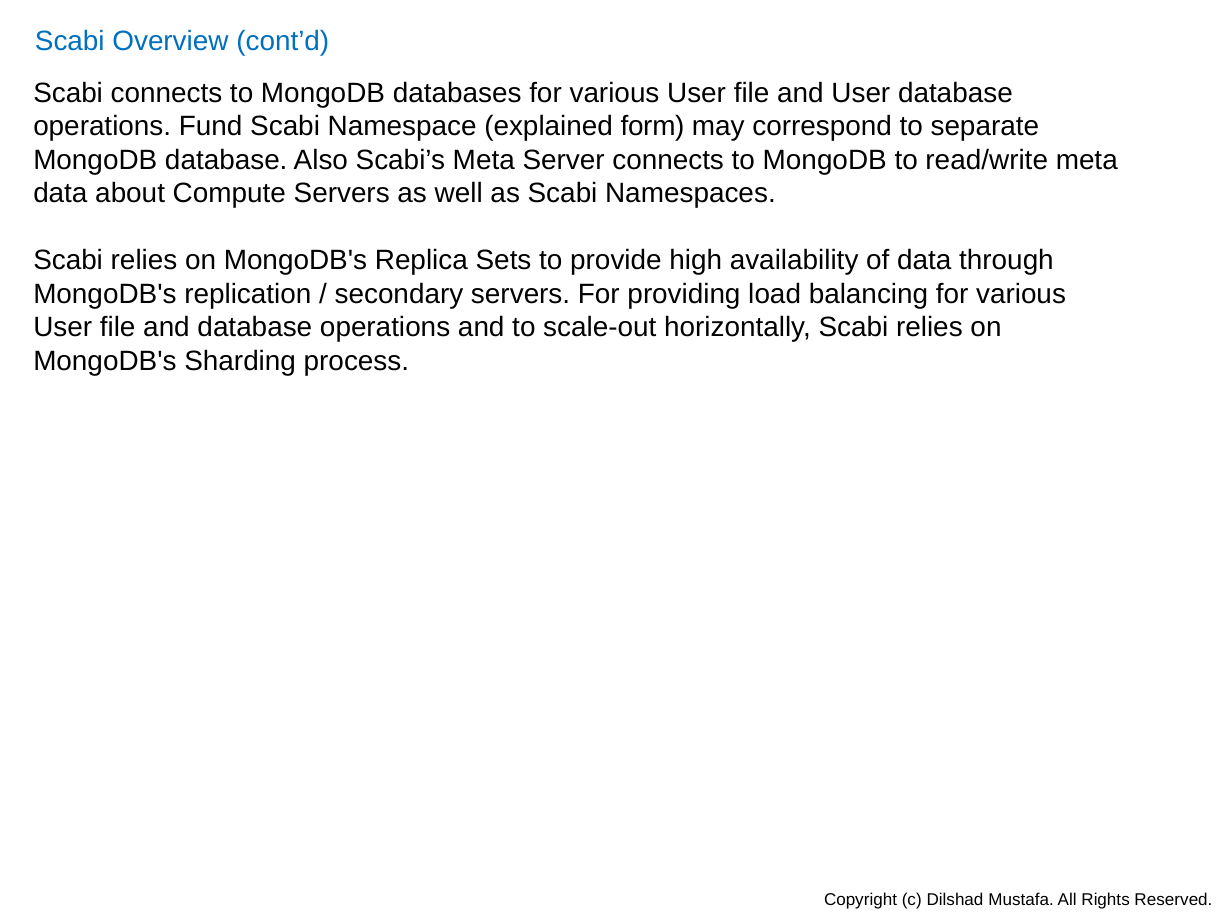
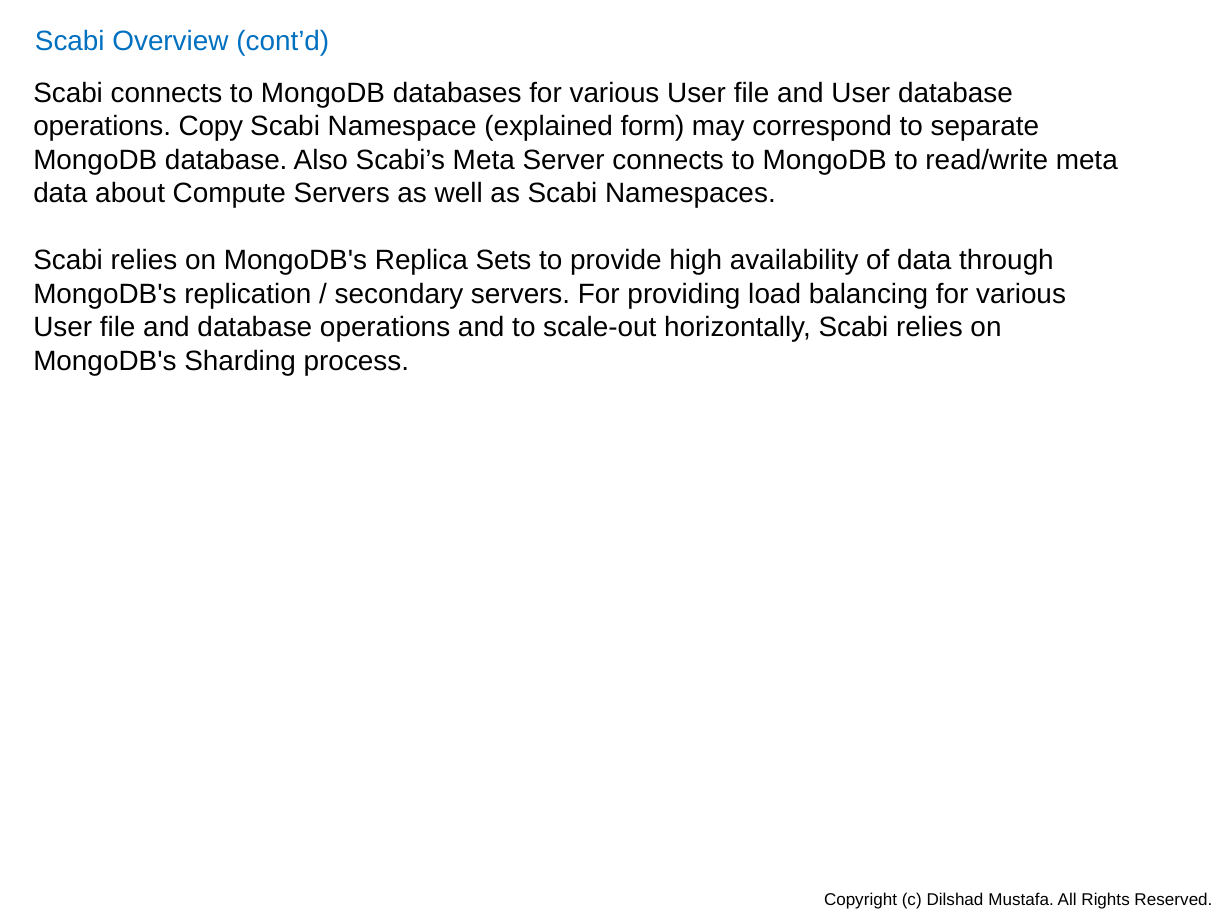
Fund: Fund -> Copy
